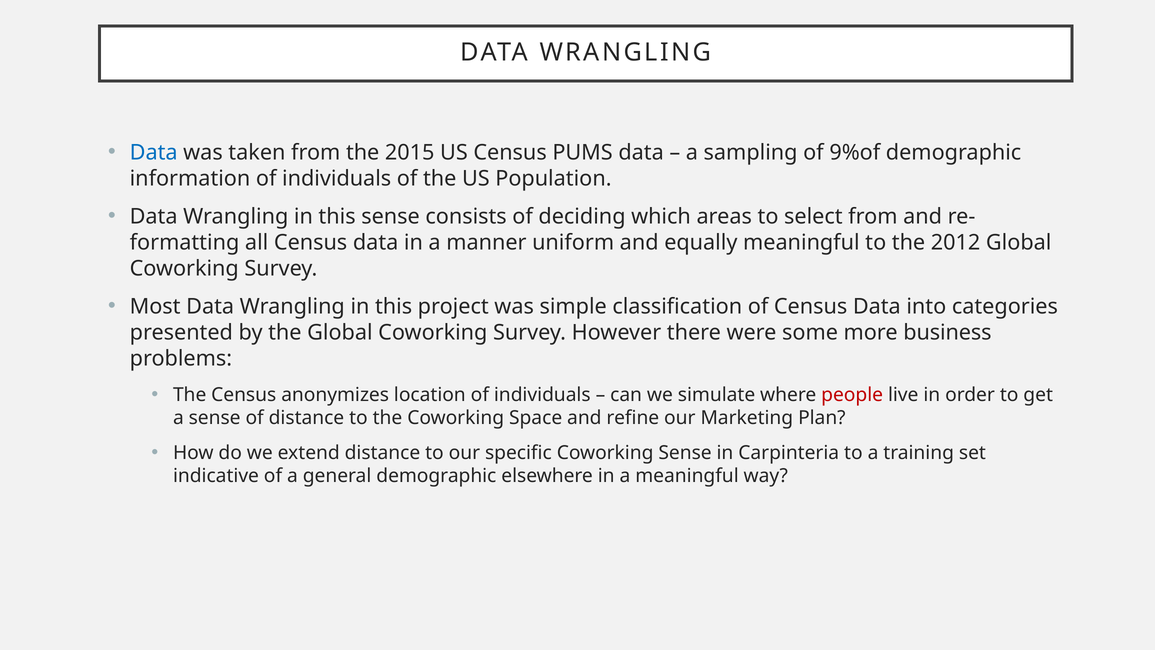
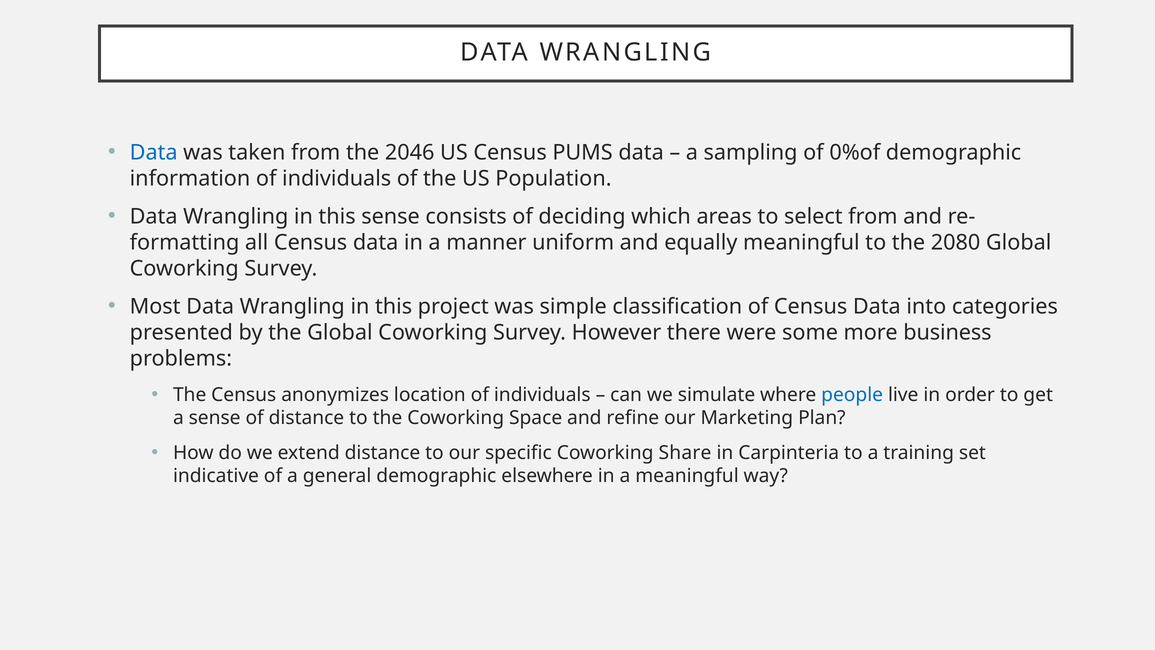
2015: 2015 -> 2046
9%of: 9%of -> 0%of
2012: 2012 -> 2080
people colour: red -> blue
Coworking Sense: Sense -> Share
